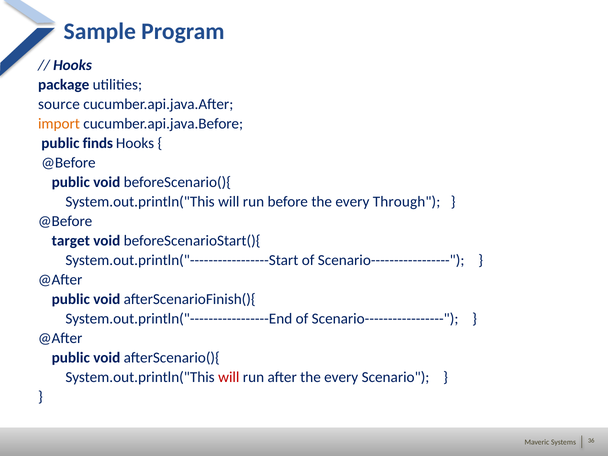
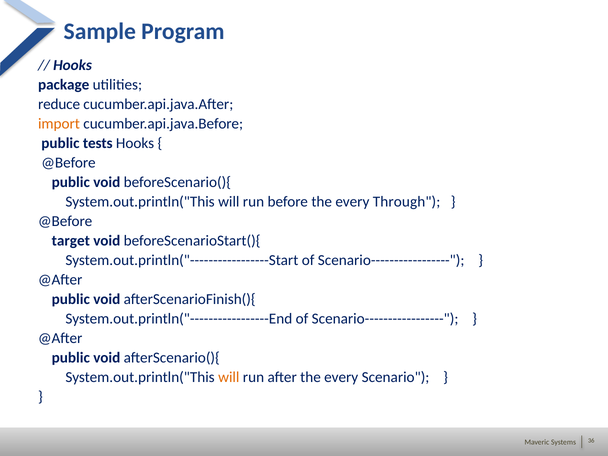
source: source -> reduce
finds: finds -> tests
will at (229, 377) colour: red -> orange
